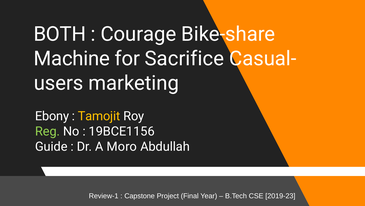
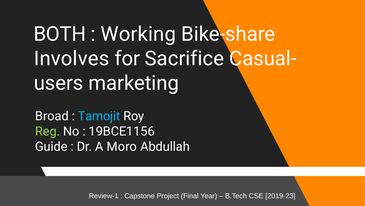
Courage: Courage -> Working
Machine: Machine -> Involves
Ebony: Ebony -> Broad
Tamojit colour: yellow -> light blue
